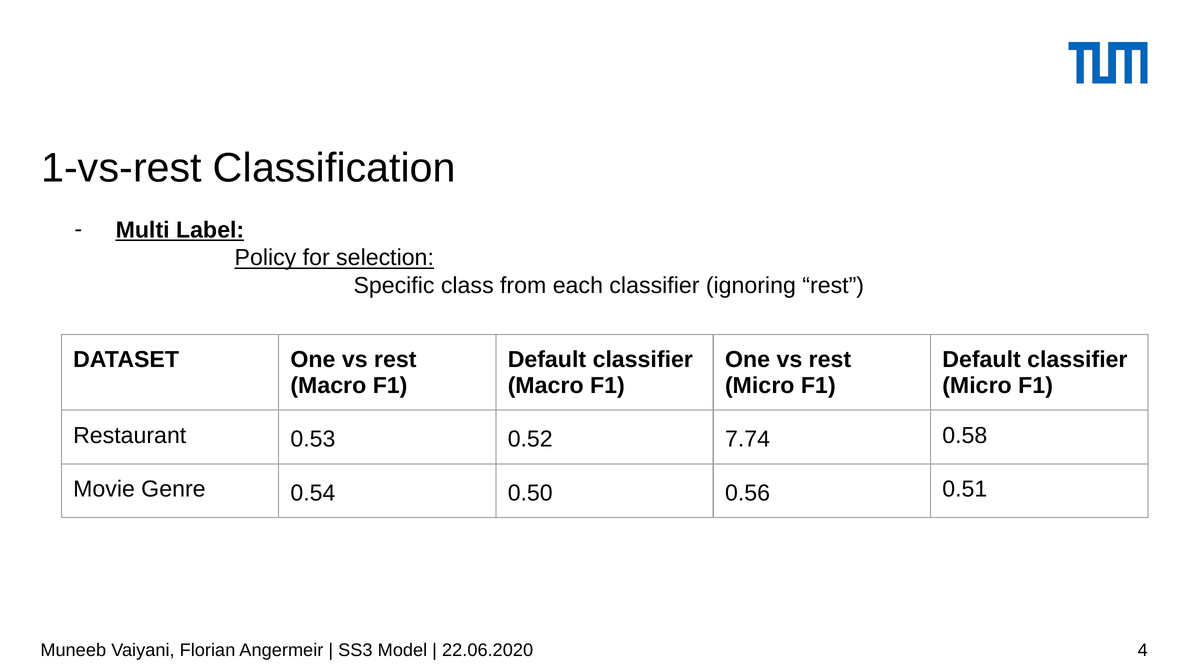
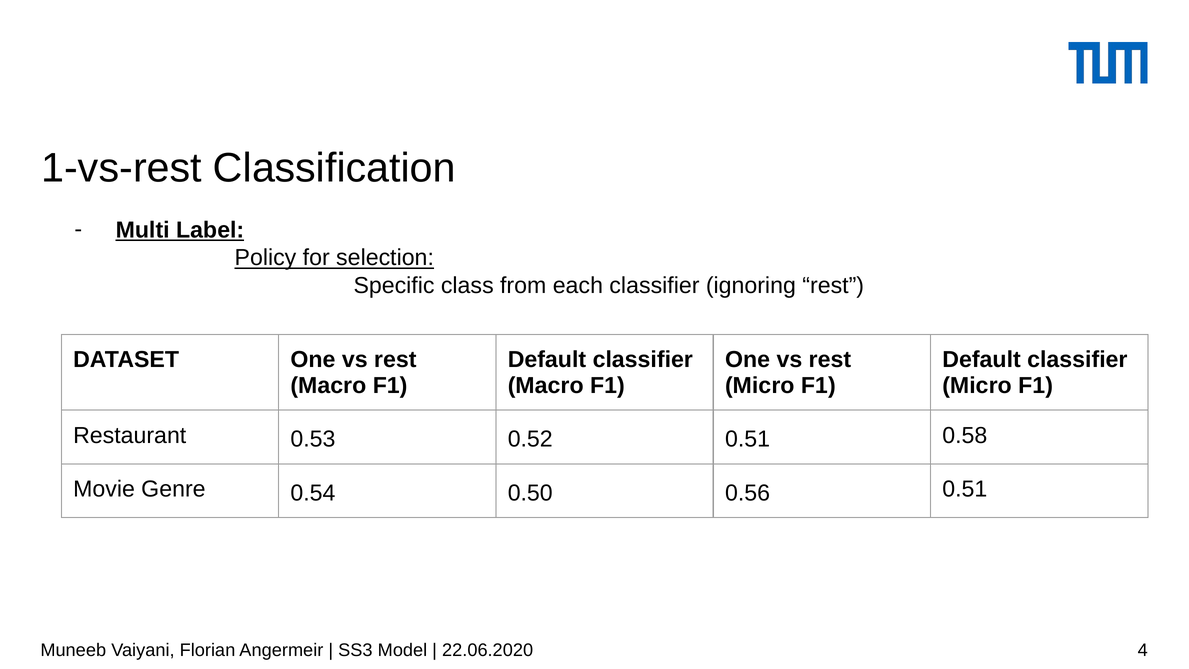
0.52 7.74: 7.74 -> 0.51
